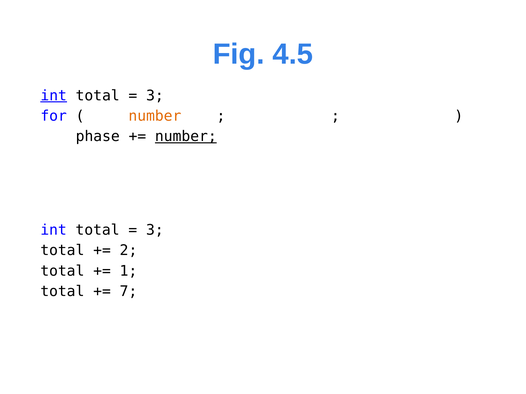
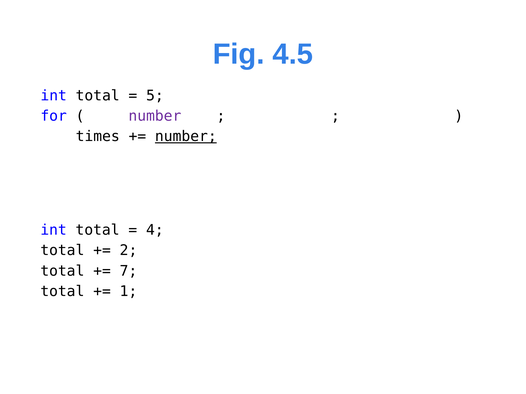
int at (54, 96) underline: present -> none
3 at (155, 96): 3 -> 5
number at (155, 116) colour: orange -> purple
phase: phase -> times
3 at (155, 230): 3 -> 4
1: 1 -> 7
7: 7 -> 1
